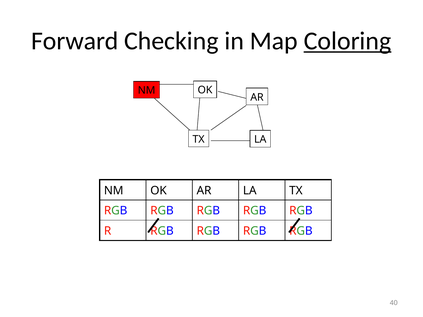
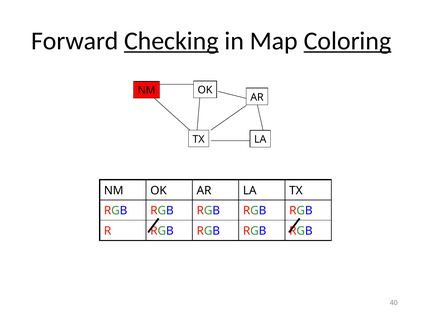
Checking underline: none -> present
